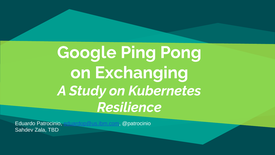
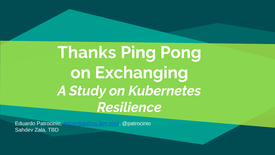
Google: Google -> Thanks
